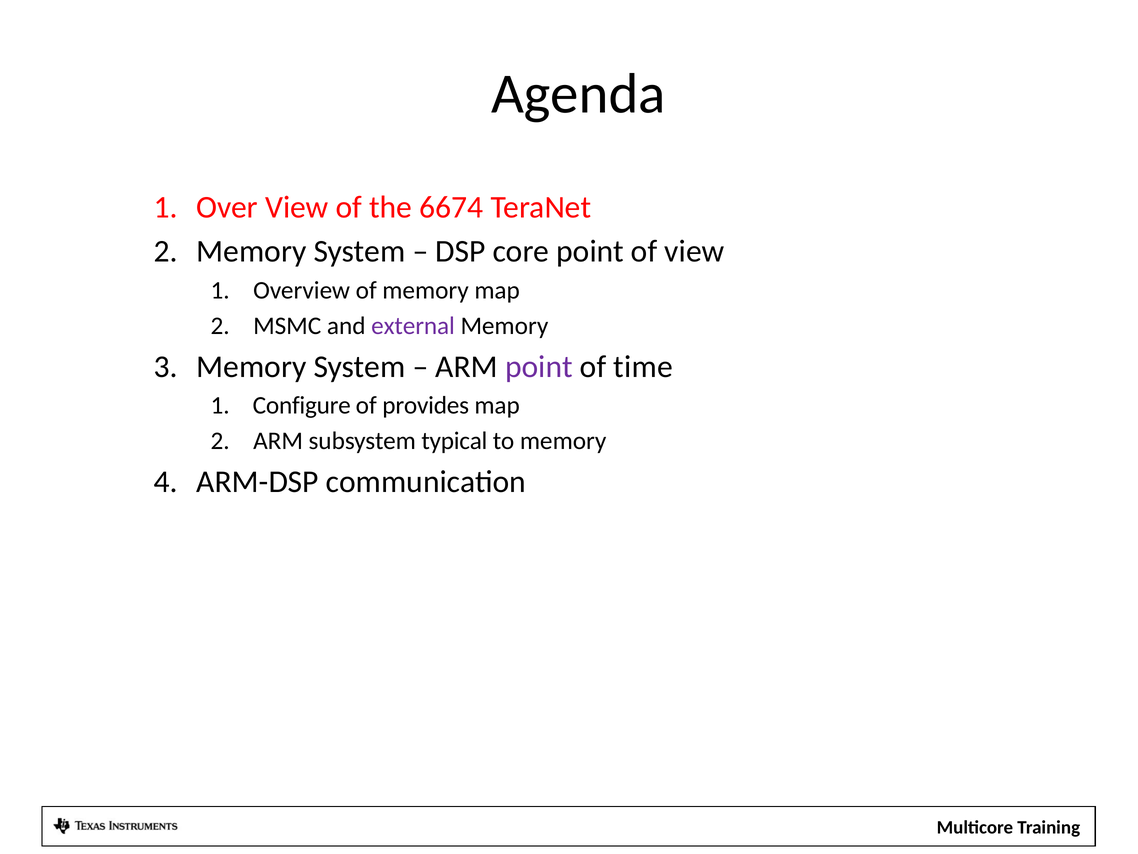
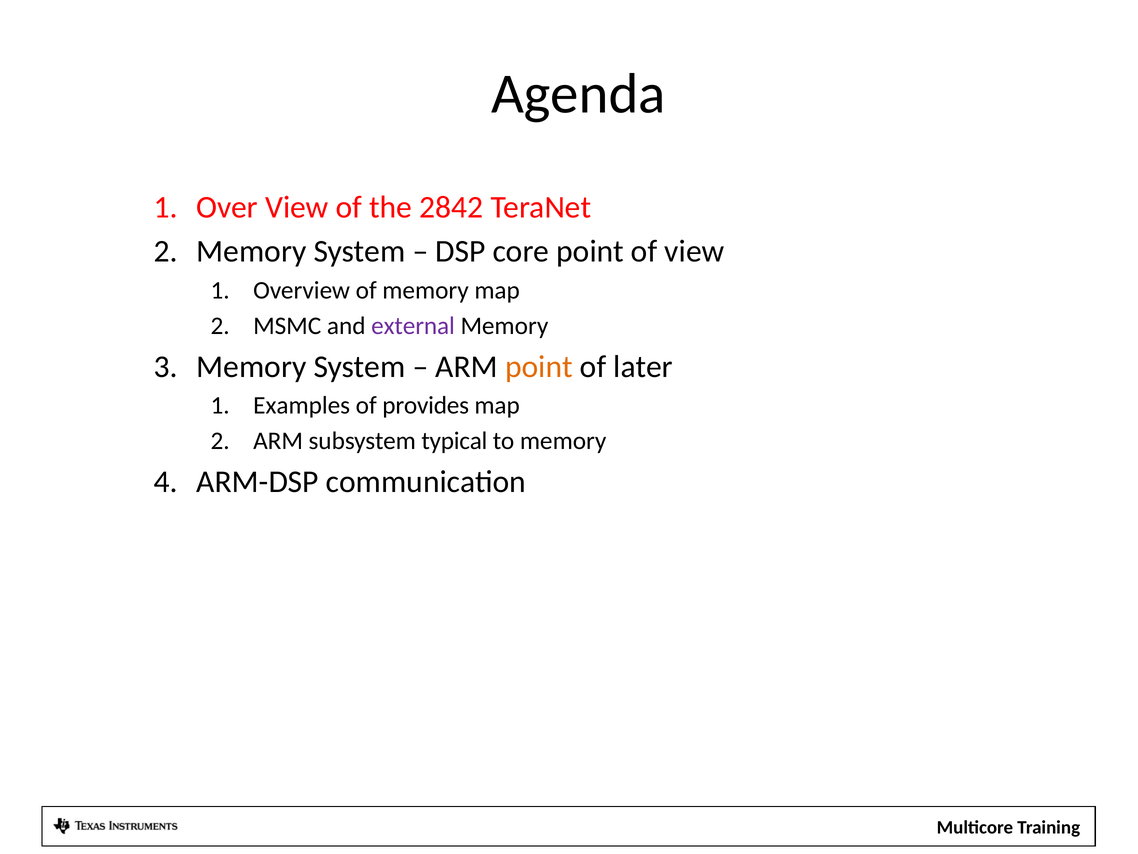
6674: 6674 -> 2842
point at (539, 366) colour: purple -> orange
time: time -> later
Configure: Configure -> Examples
